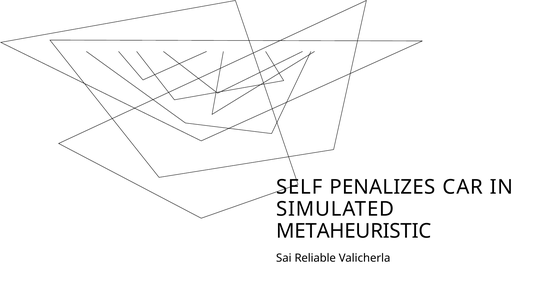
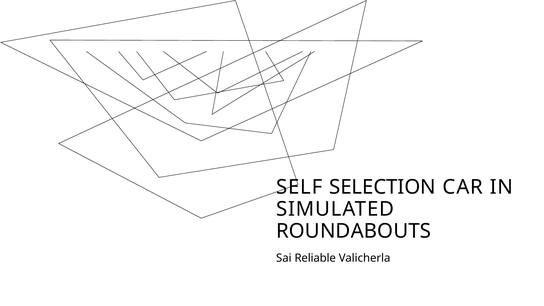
PENALIZES: PENALIZES -> SELECTION
METAHEURISTIC: METAHEURISTIC -> ROUNDABOUTS
